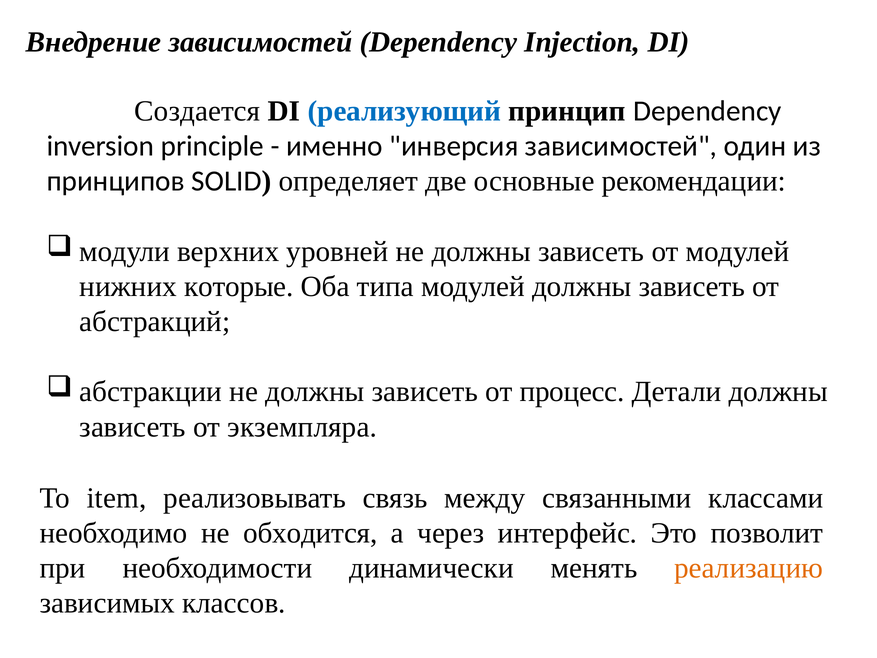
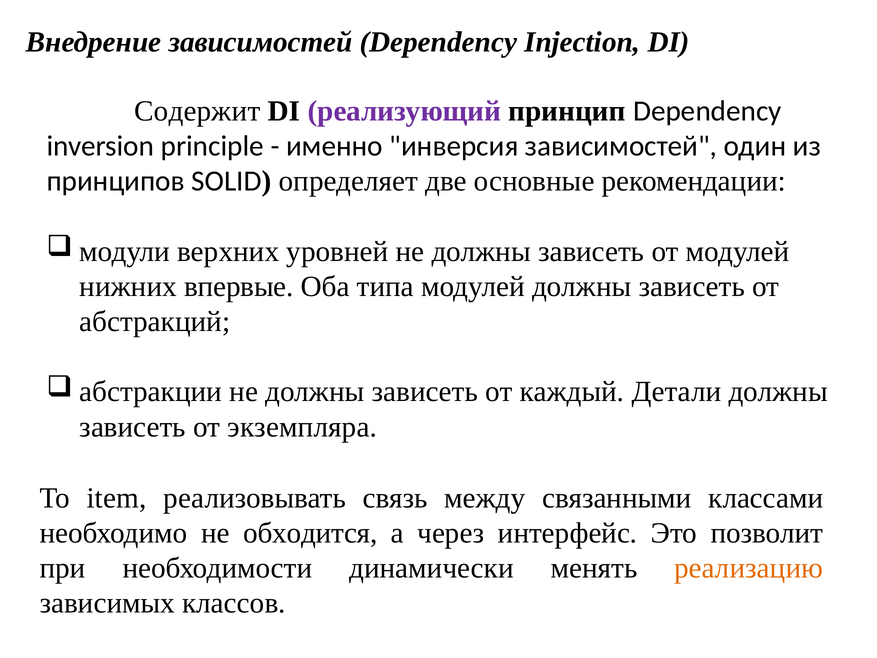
Создается: Создается -> Содержит
реализующий colour: blue -> purple
которые: которые -> впервые
процесс: процесс -> каждый
